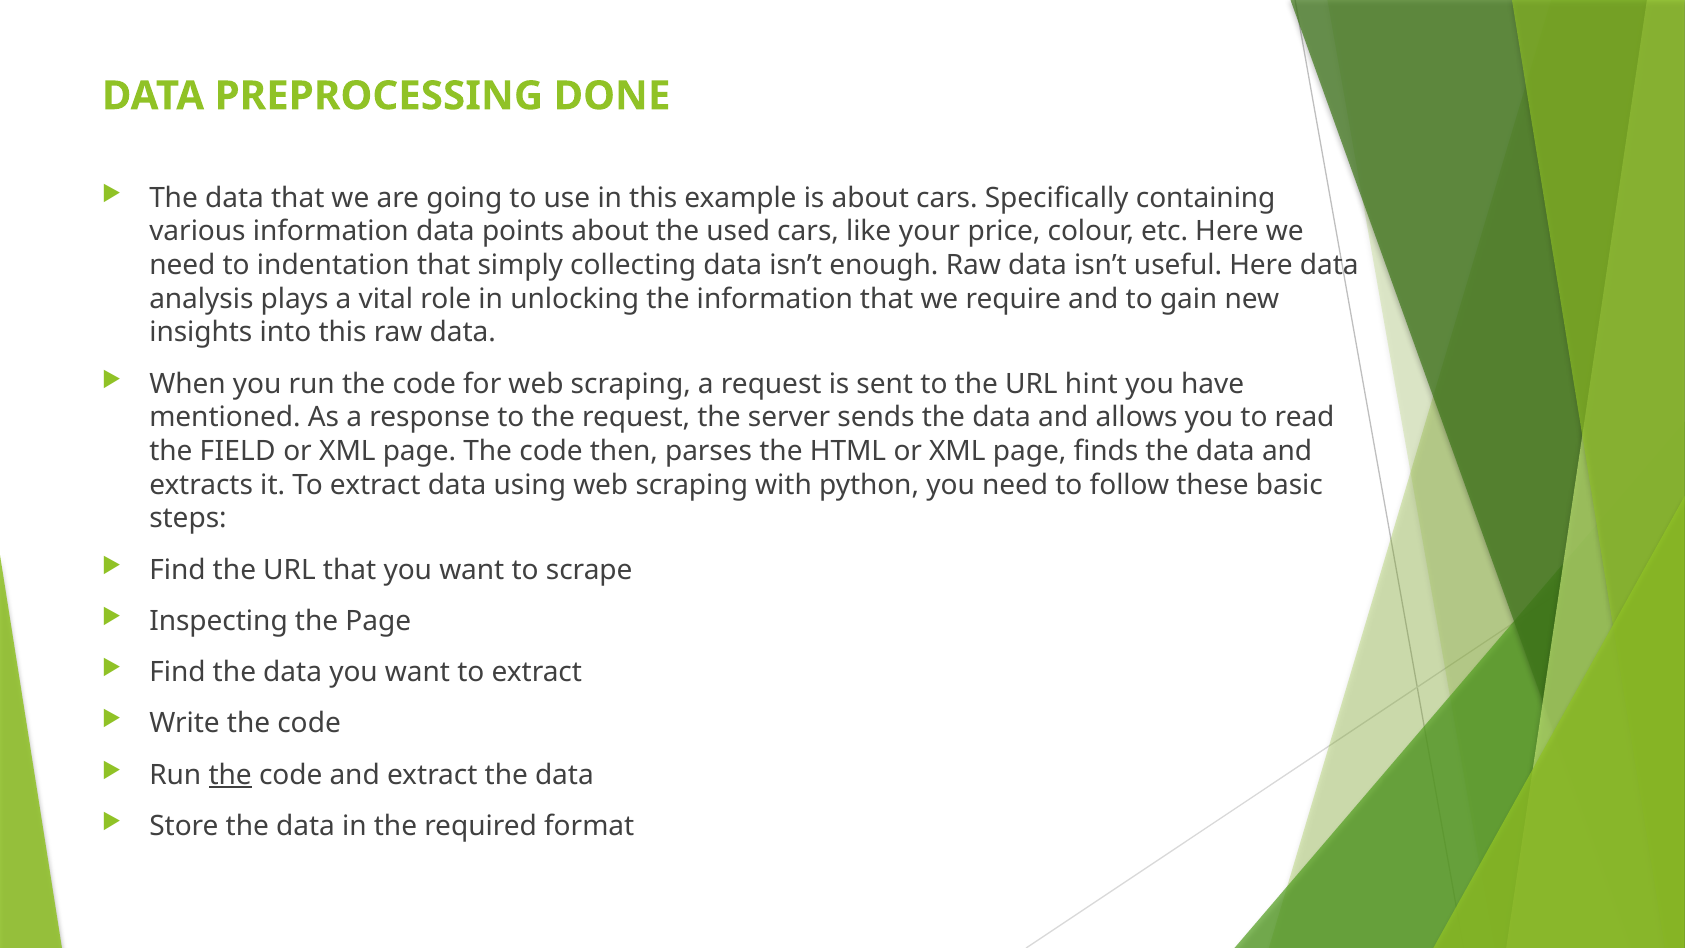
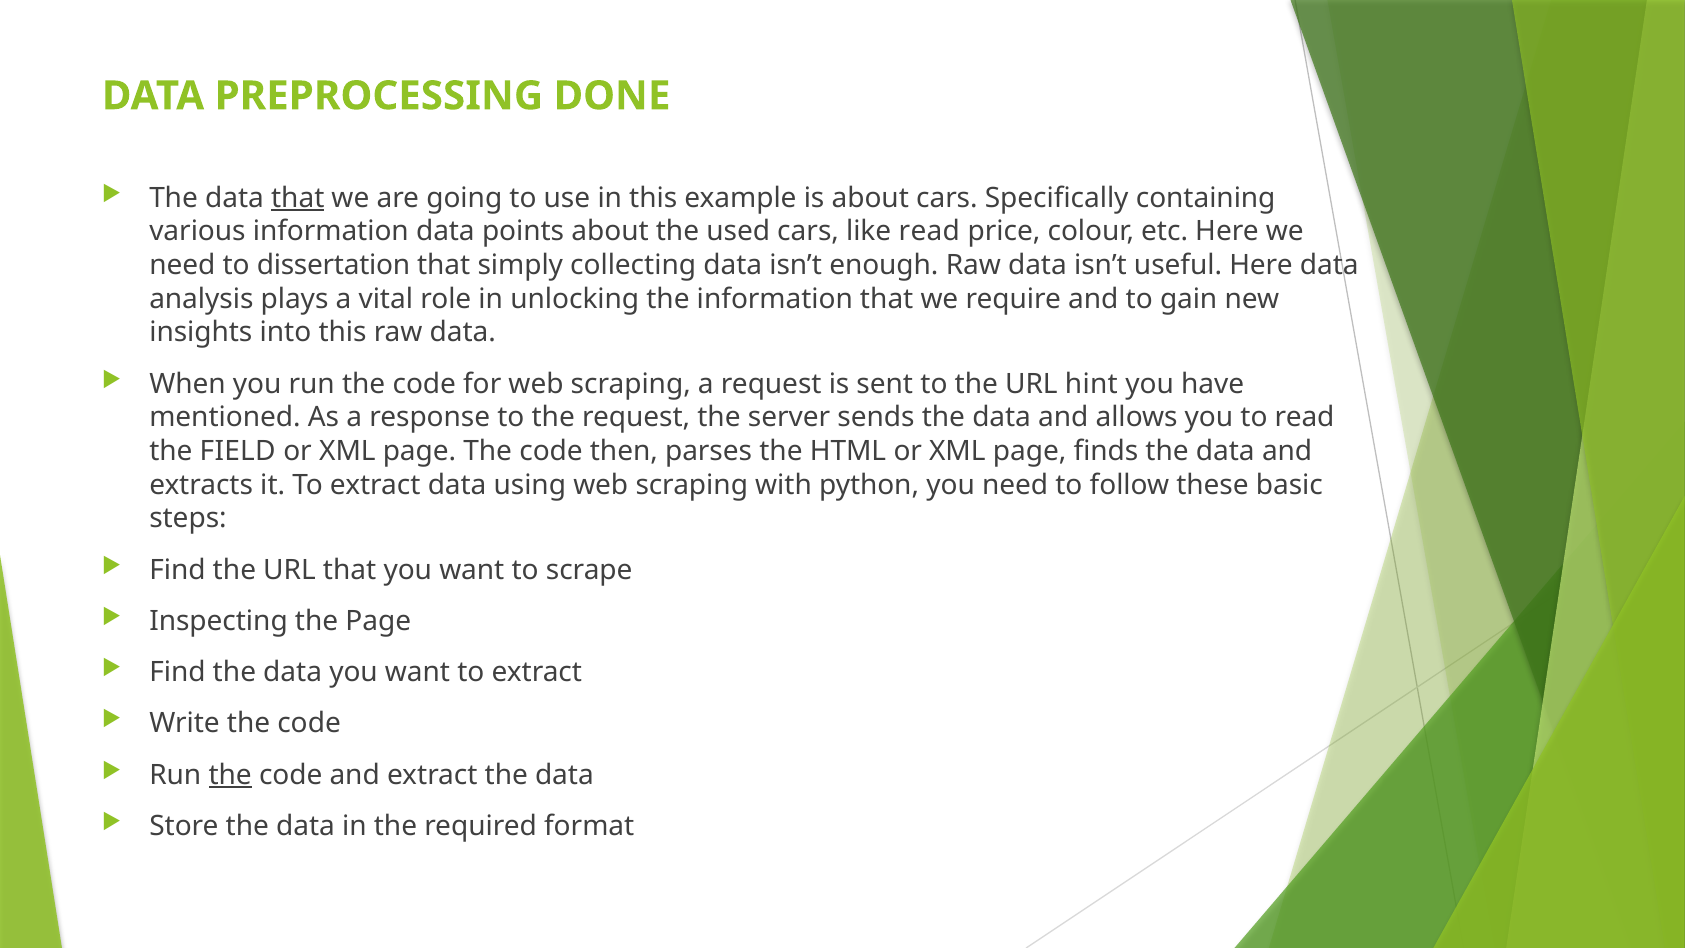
that at (298, 198) underline: none -> present
like your: your -> read
indentation: indentation -> dissertation
